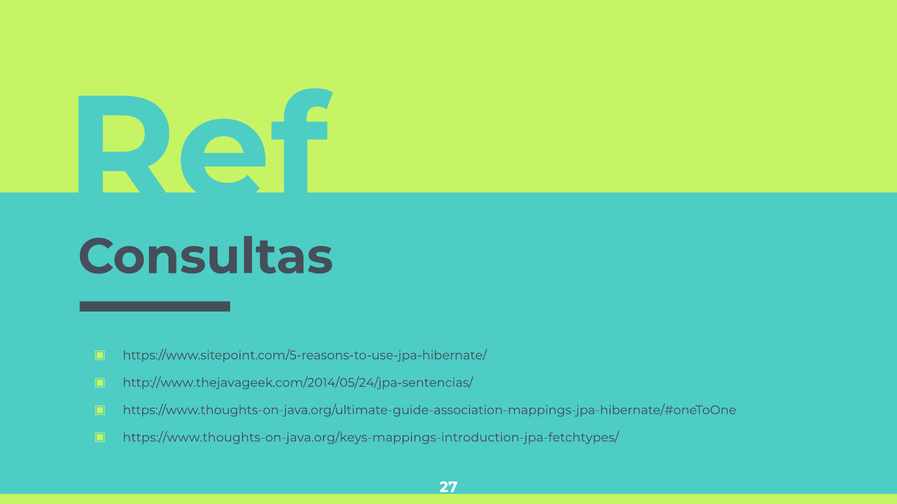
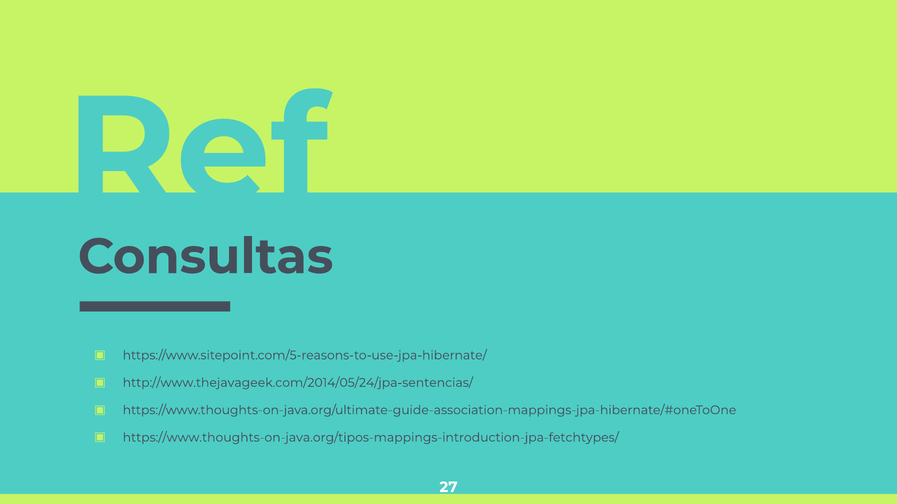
https://www.thoughts-on-java.org/keys-mappings-introduction-jpa-fetchtypes/: https://www.thoughts-on-java.org/keys-mappings-introduction-jpa-fetchtypes/ -> https://www.thoughts-on-java.org/tipos-mappings-introduction-jpa-fetchtypes/
